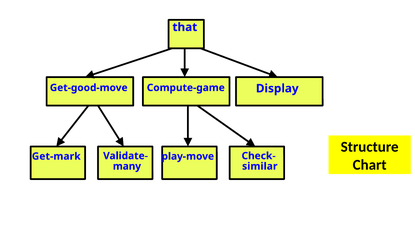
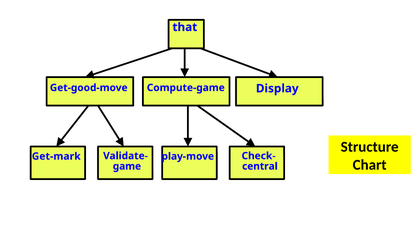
many: many -> game
similar: similar -> central
